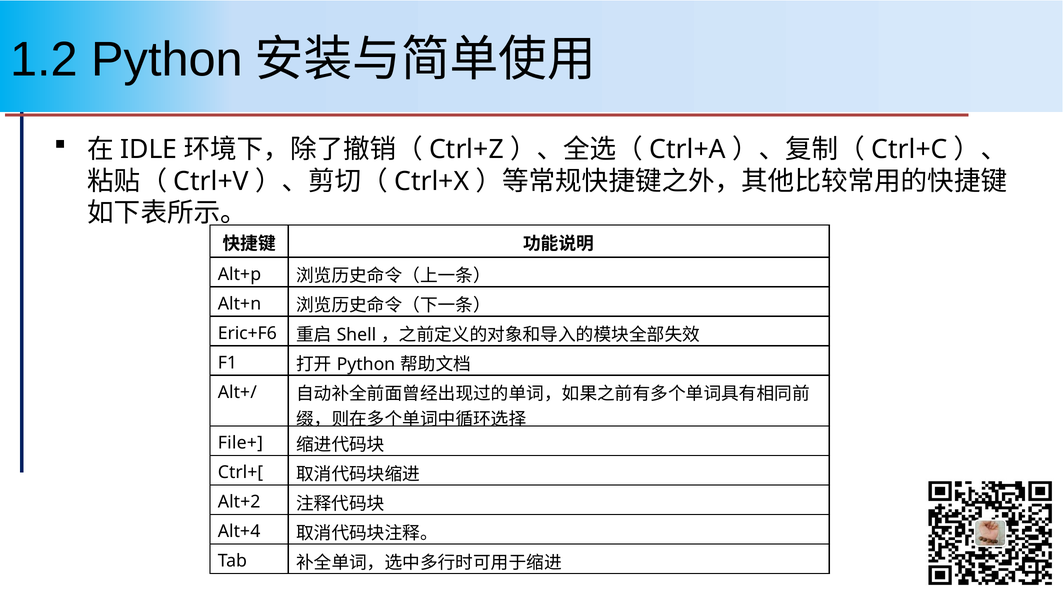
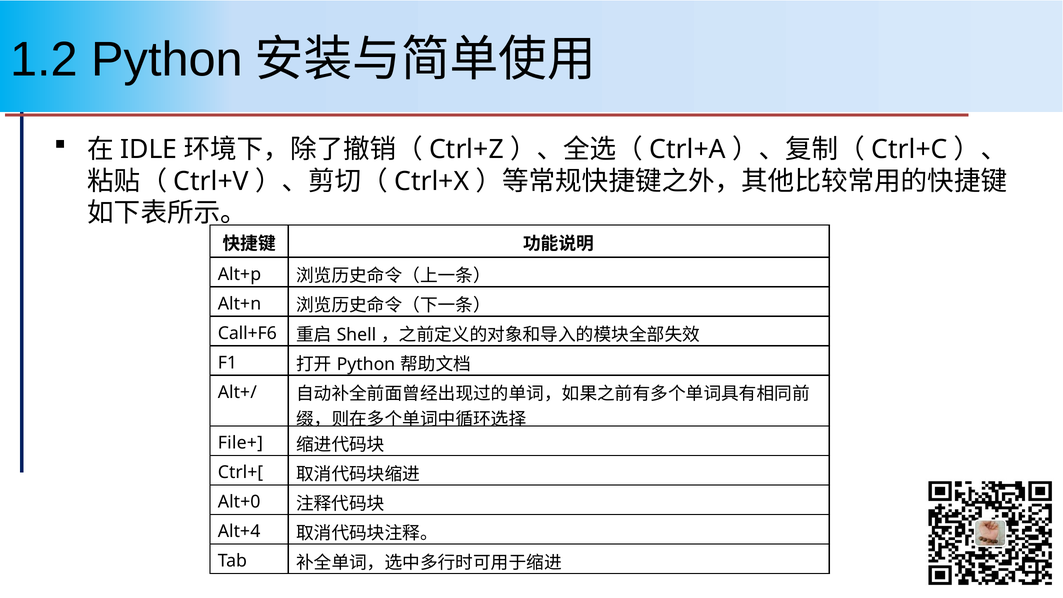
Eric+F6: Eric+F6 -> Call+F6
Alt+2: Alt+2 -> Alt+0
